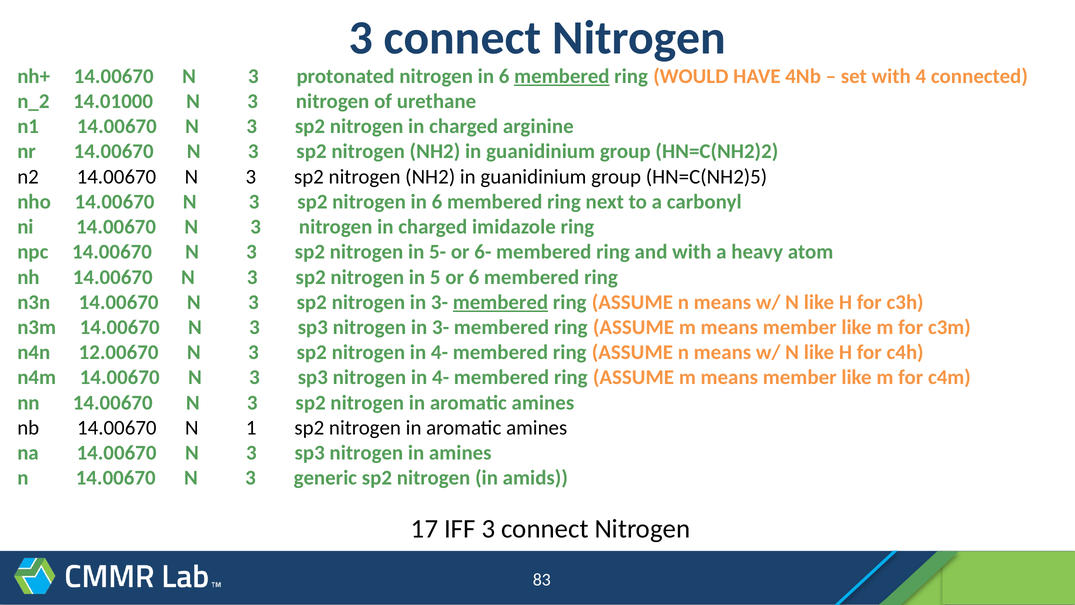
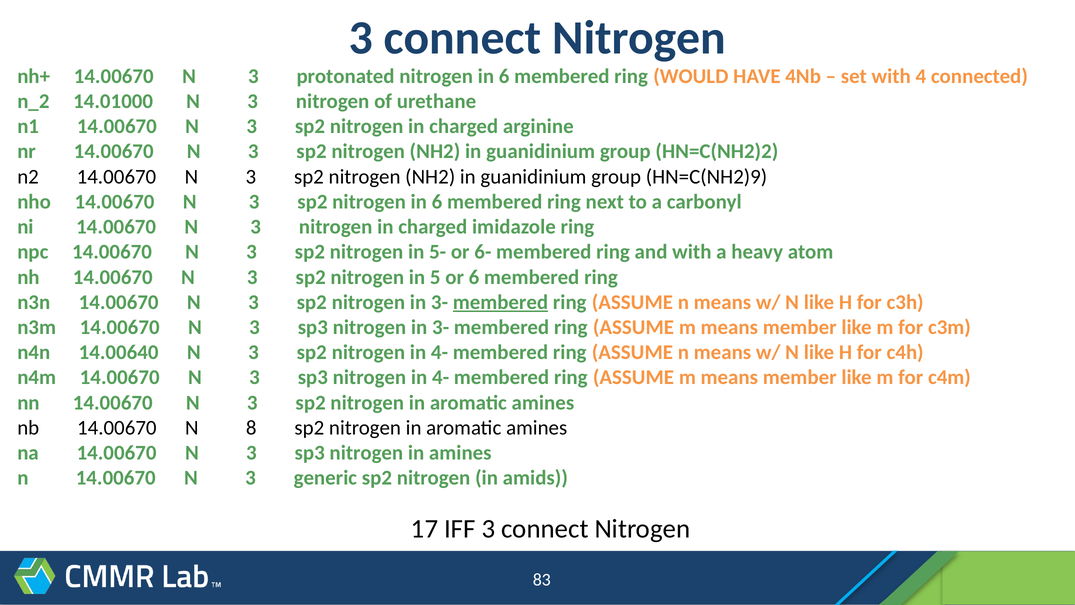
membered at (562, 76) underline: present -> none
HN=C(NH2)5: HN=C(NH2)5 -> HN=C(NH2)9
12.00670: 12.00670 -> 14.00640
1: 1 -> 8
